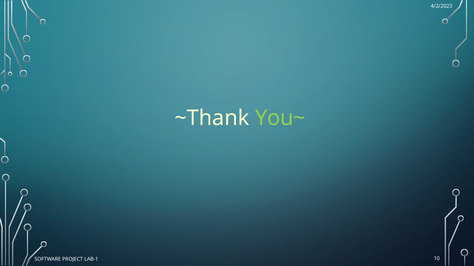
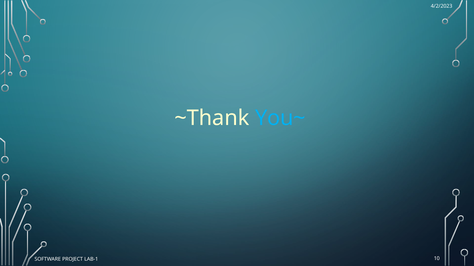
You~ colour: light green -> light blue
